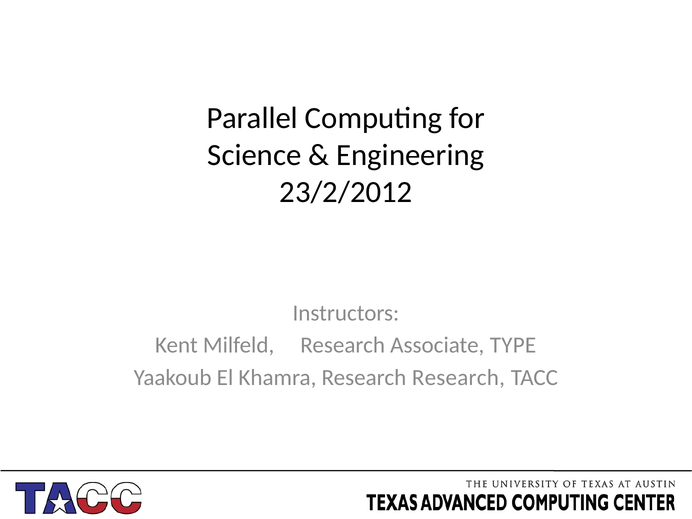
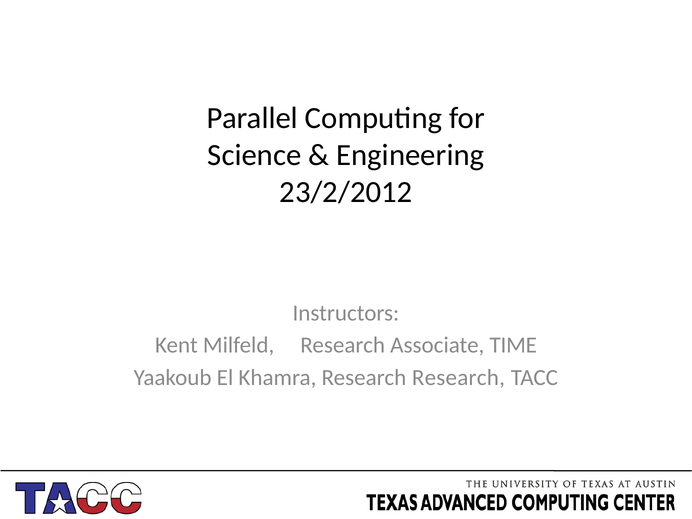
TYPE: TYPE -> TIME
